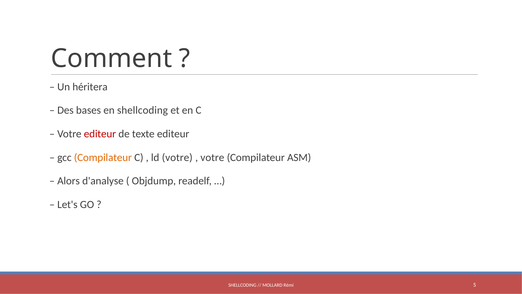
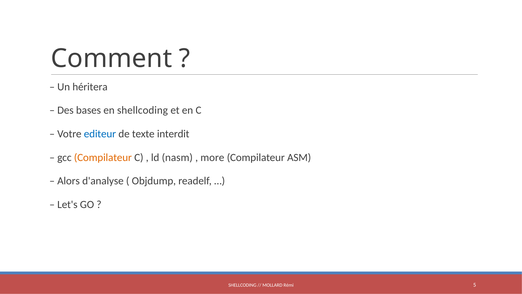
editeur at (100, 134) colour: red -> blue
texte editeur: editeur -> interdit
ld votre: votre -> nasm
votre at (212, 157): votre -> more
